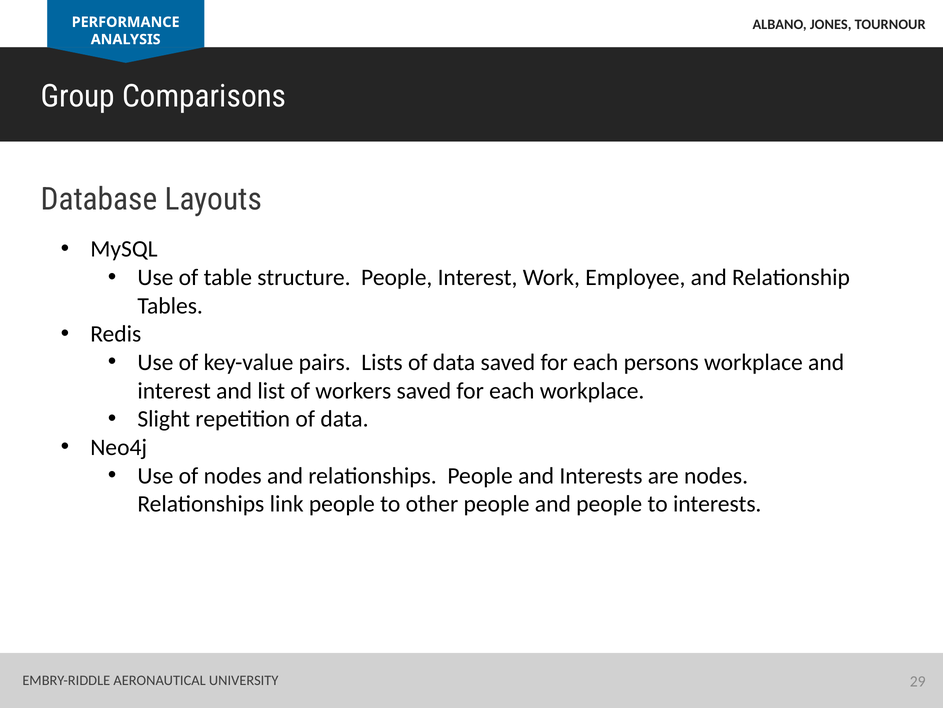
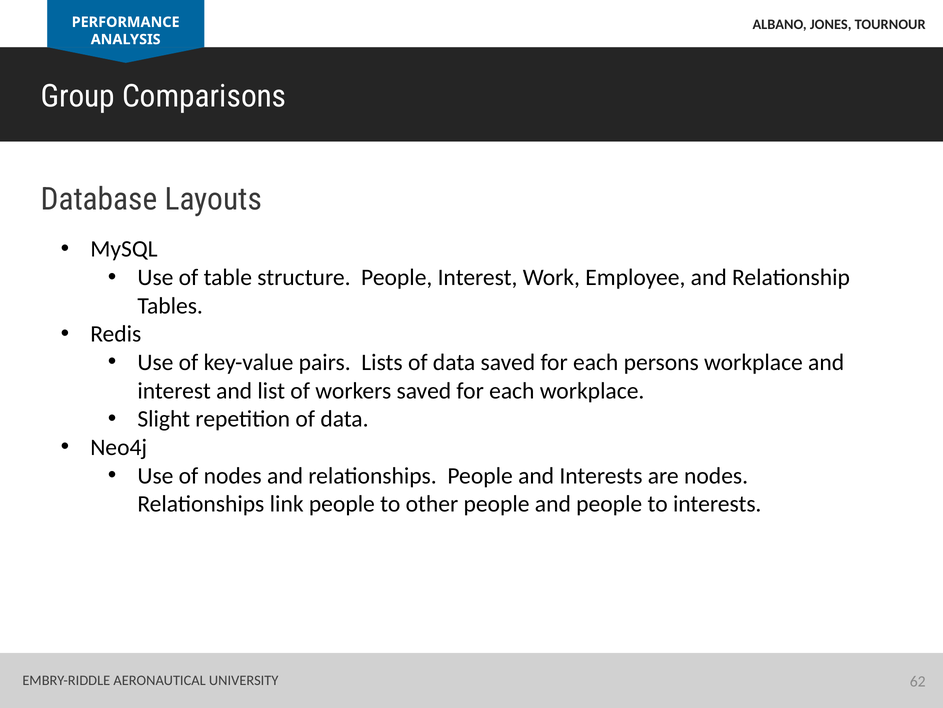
29: 29 -> 62
